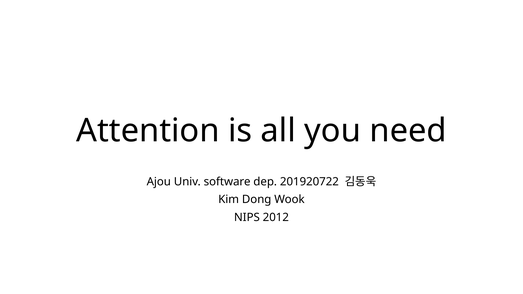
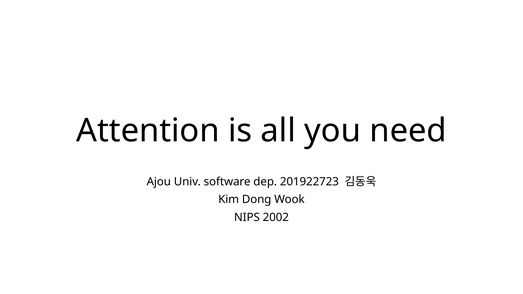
201920722: 201920722 -> 201922723
2012: 2012 -> 2002
